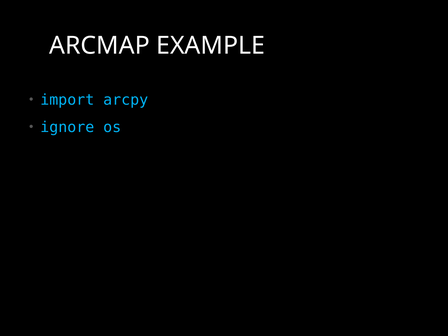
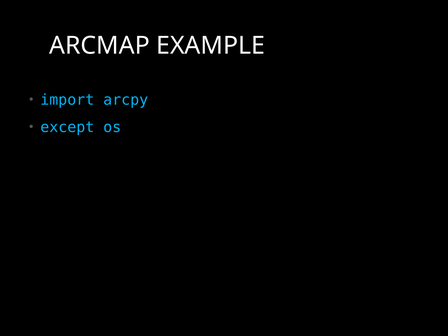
ignore: ignore -> except
